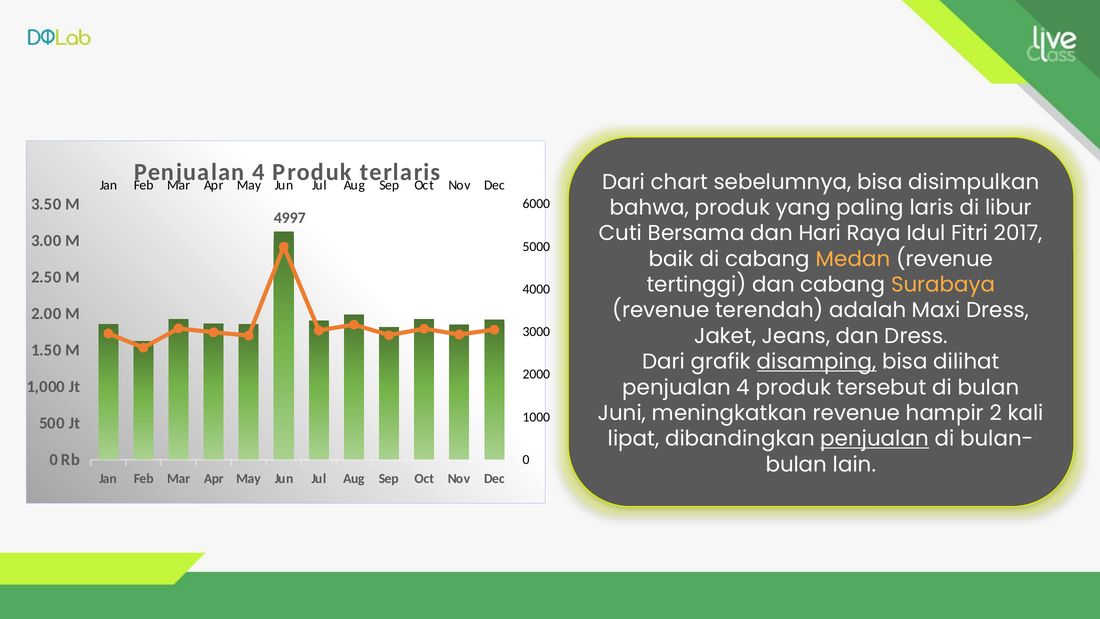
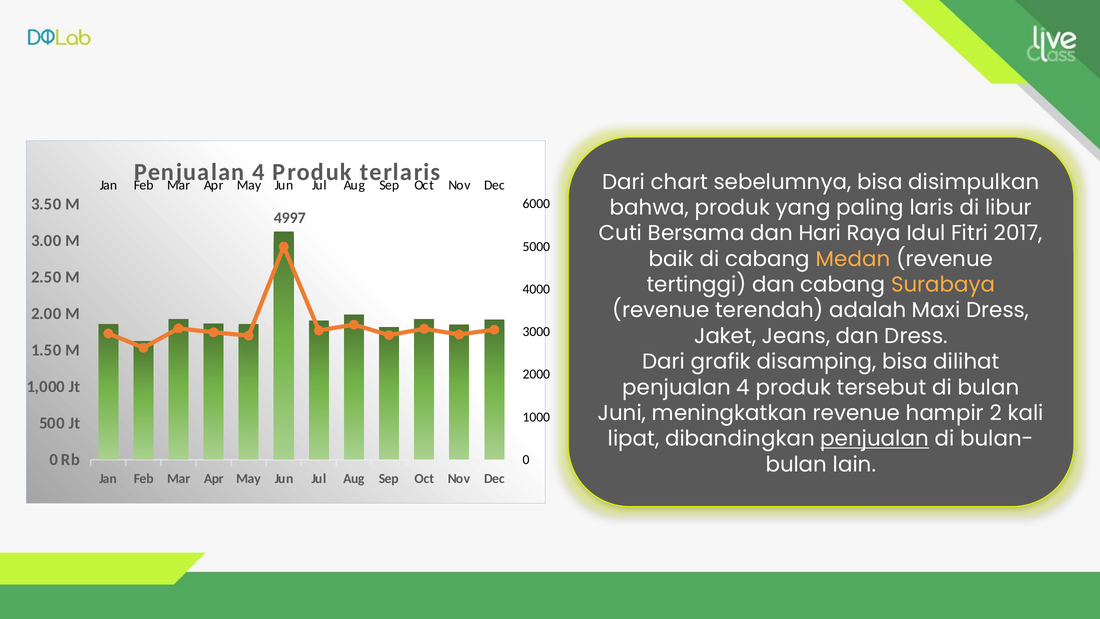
disamping underline: present -> none
